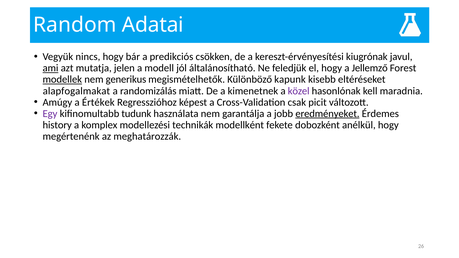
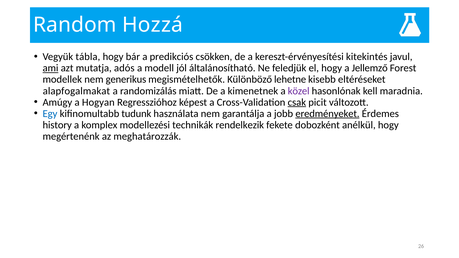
Adatai: Adatai -> Hozzá
nincs: nincs -> tábla
kiugrónak: kiugrónak -> kitekintés
jelen: jelen -> adós
modellek underline: present -> none
kapunk: kapunk -> lehetne
Értékek: Értékek -> Hogyan
csak underline: none -> present
Egy colour: purple -> blue
modellként: modellként -> rendelkezik
